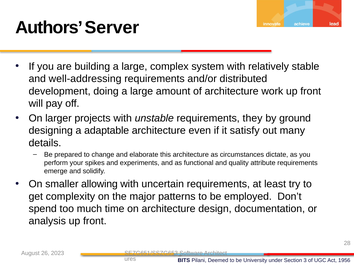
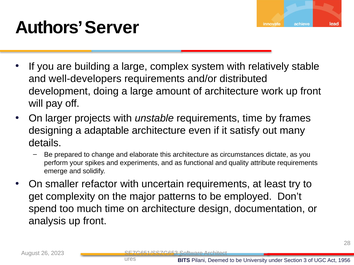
well-addressing: well-addressing -> well-developers
requirements they: they -> time
ground: ground -> frames
allowing: allowing -> refactor
